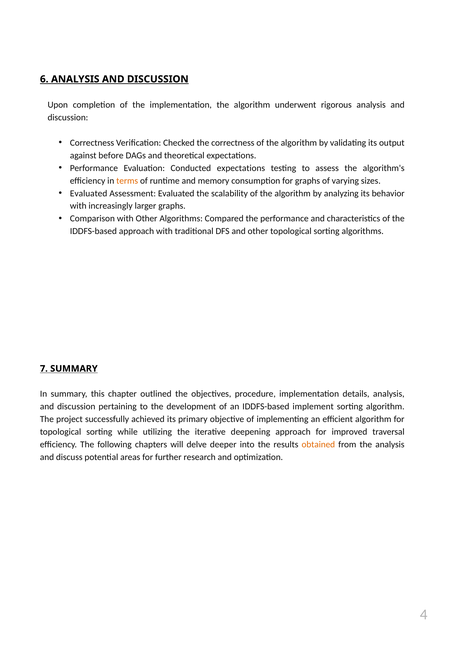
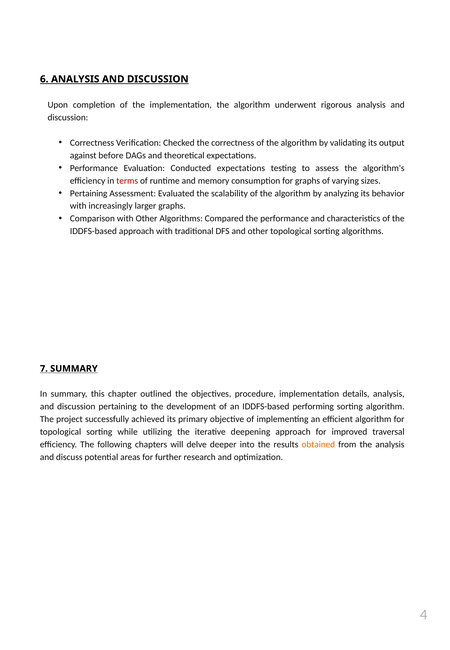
terms colour: orange -> red
Evaluated at (89, 193): Evaluated -> Pertaining
implement: implement -> performing
